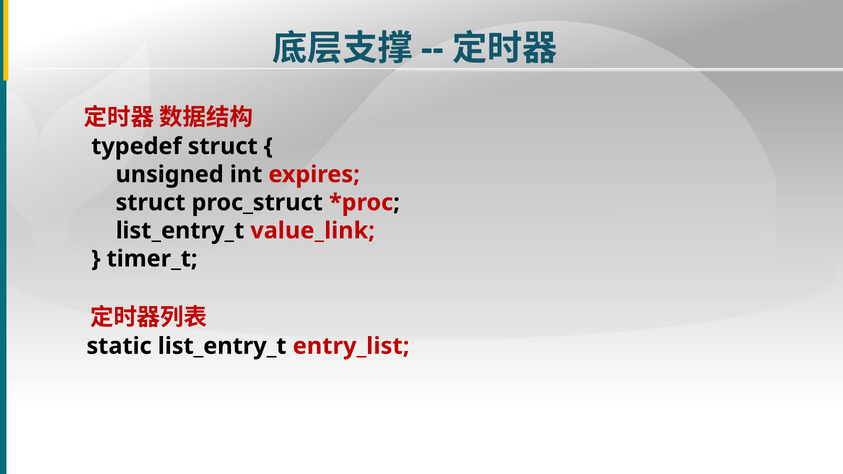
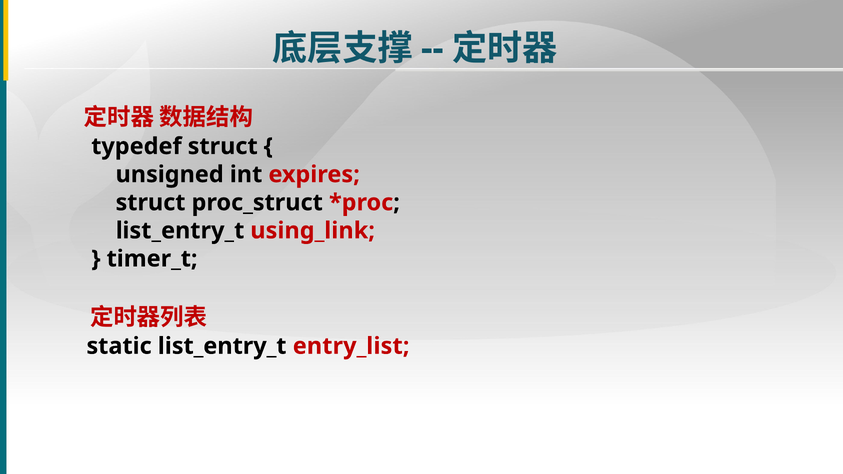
value_link: value_link -> using_link
